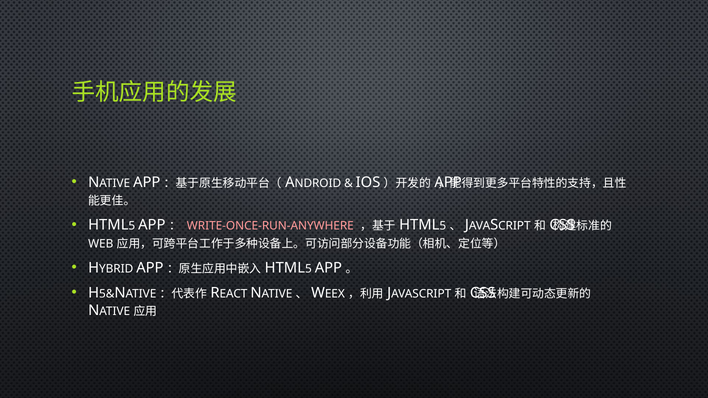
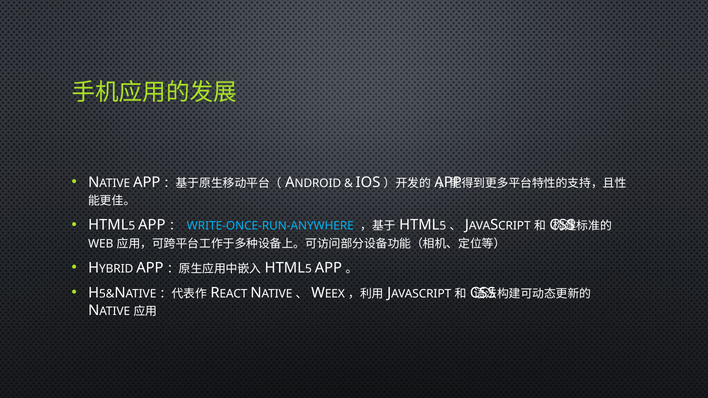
WRITE-ONCE-RUN-ANYWHERE colour: pink -> light blue
